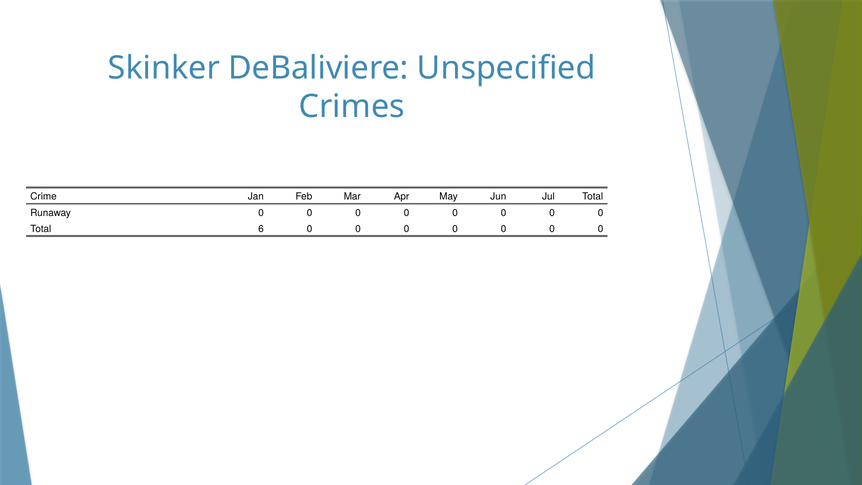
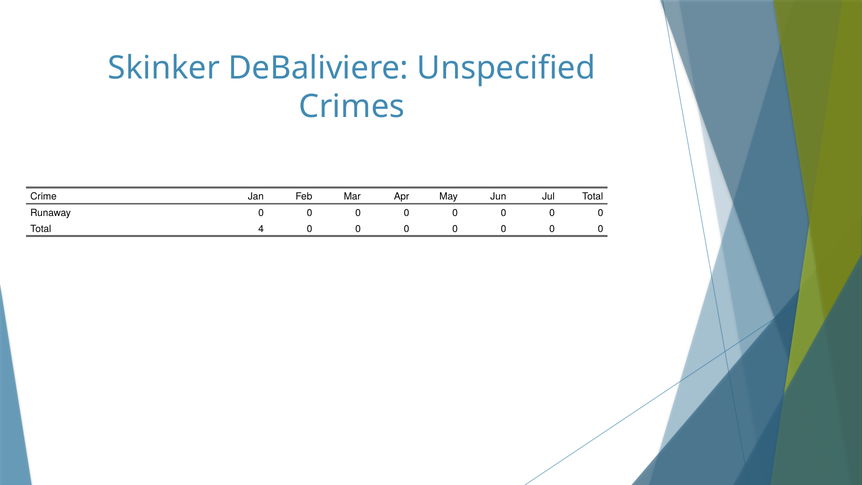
6: 6 -> 4
